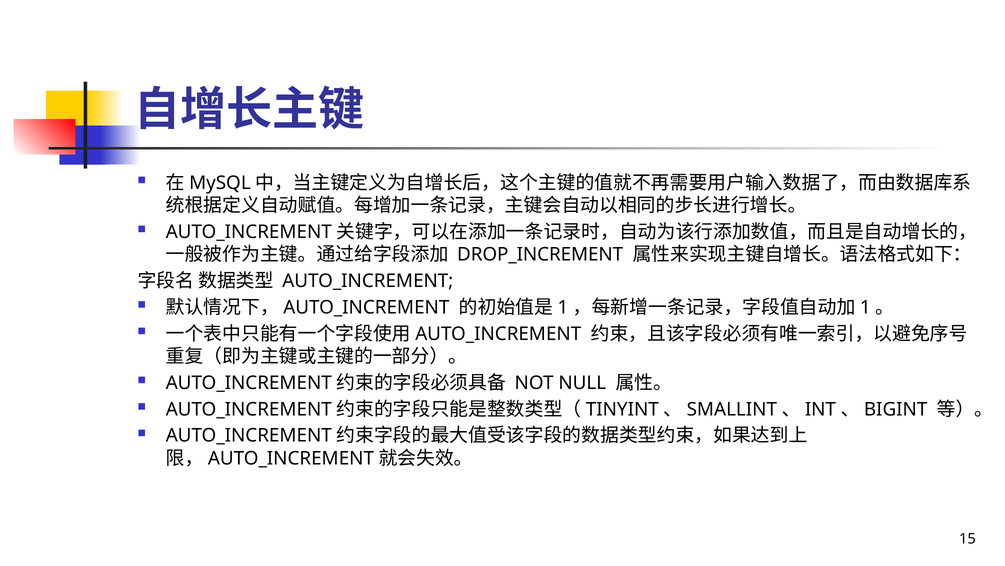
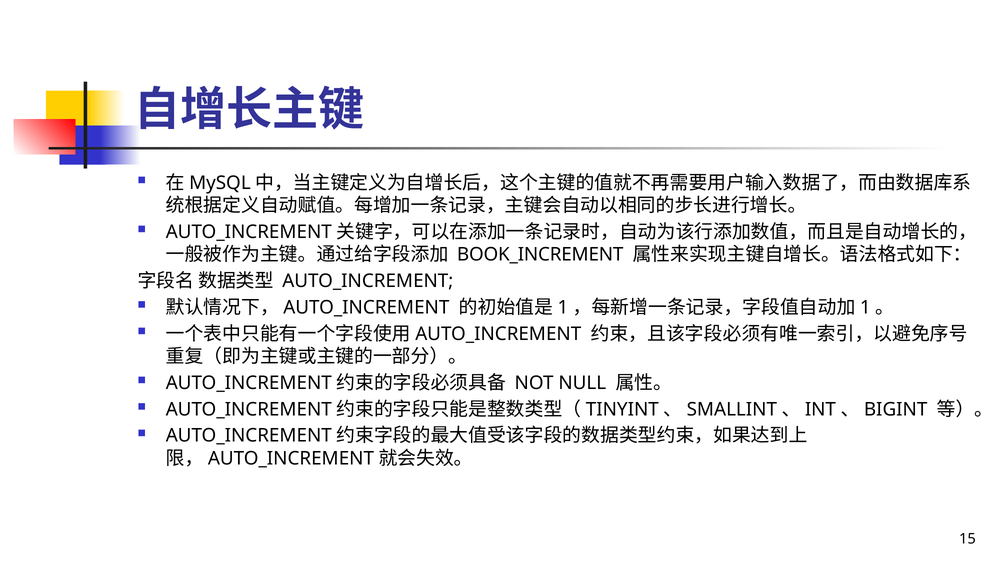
DROP_INCREMENT: DROP_INCREMENT -> BOOK_INCREMENT
